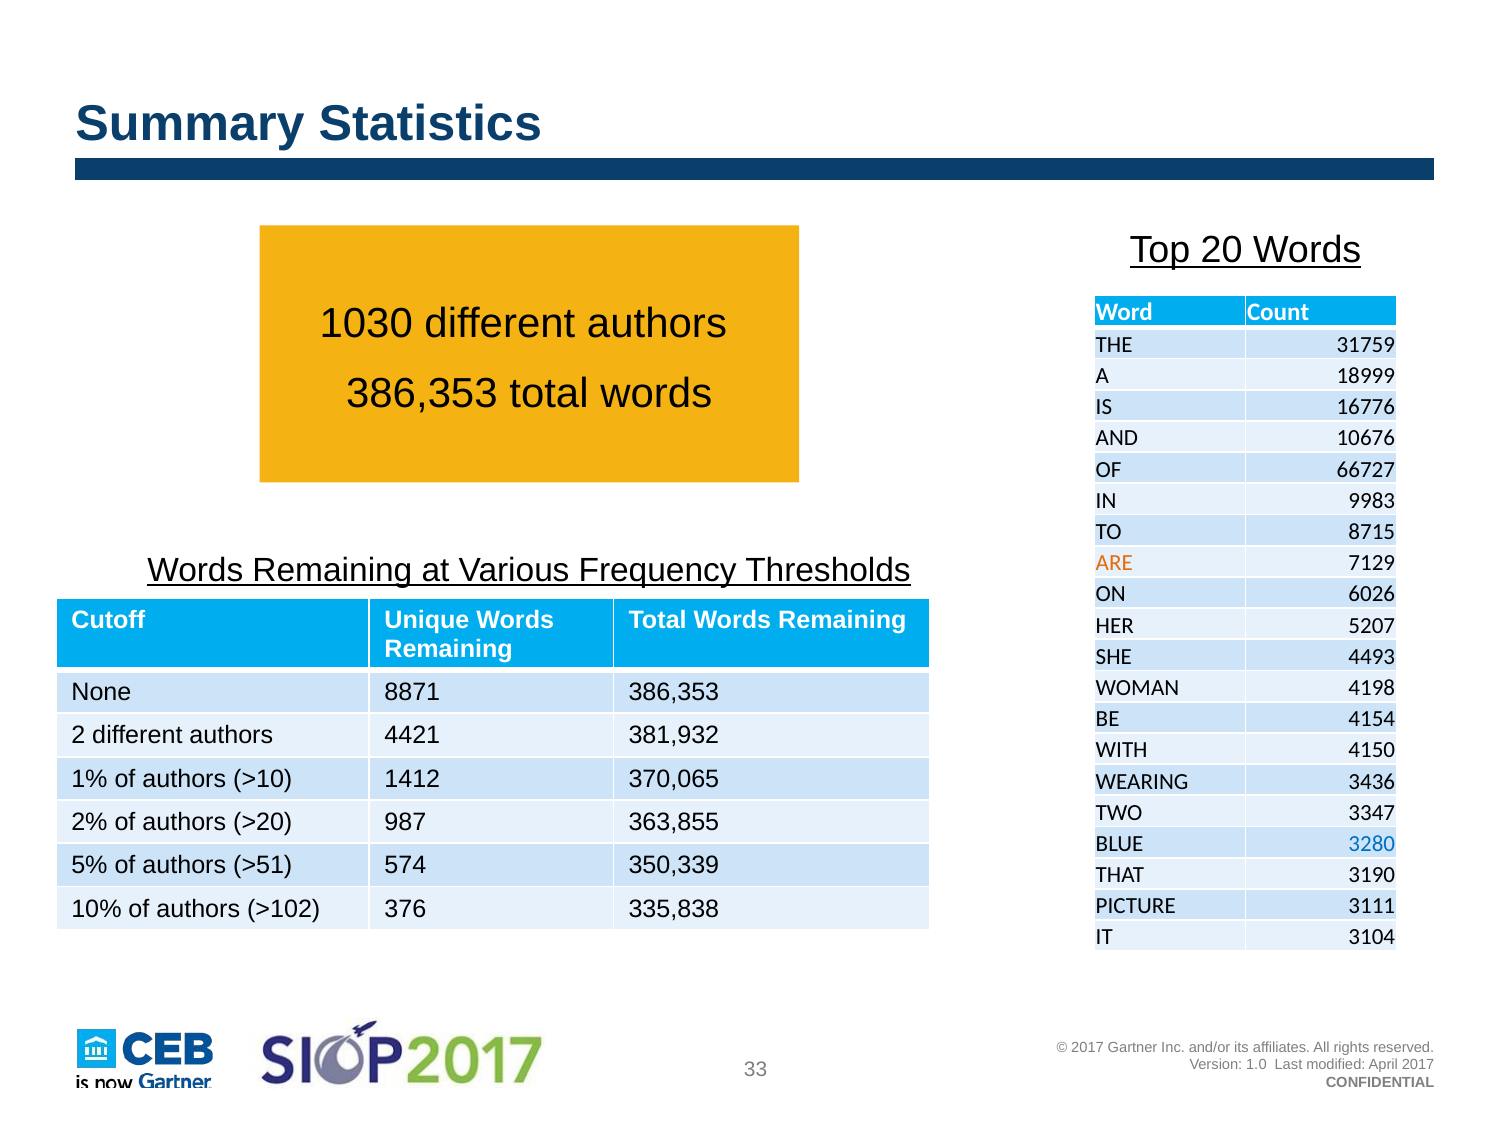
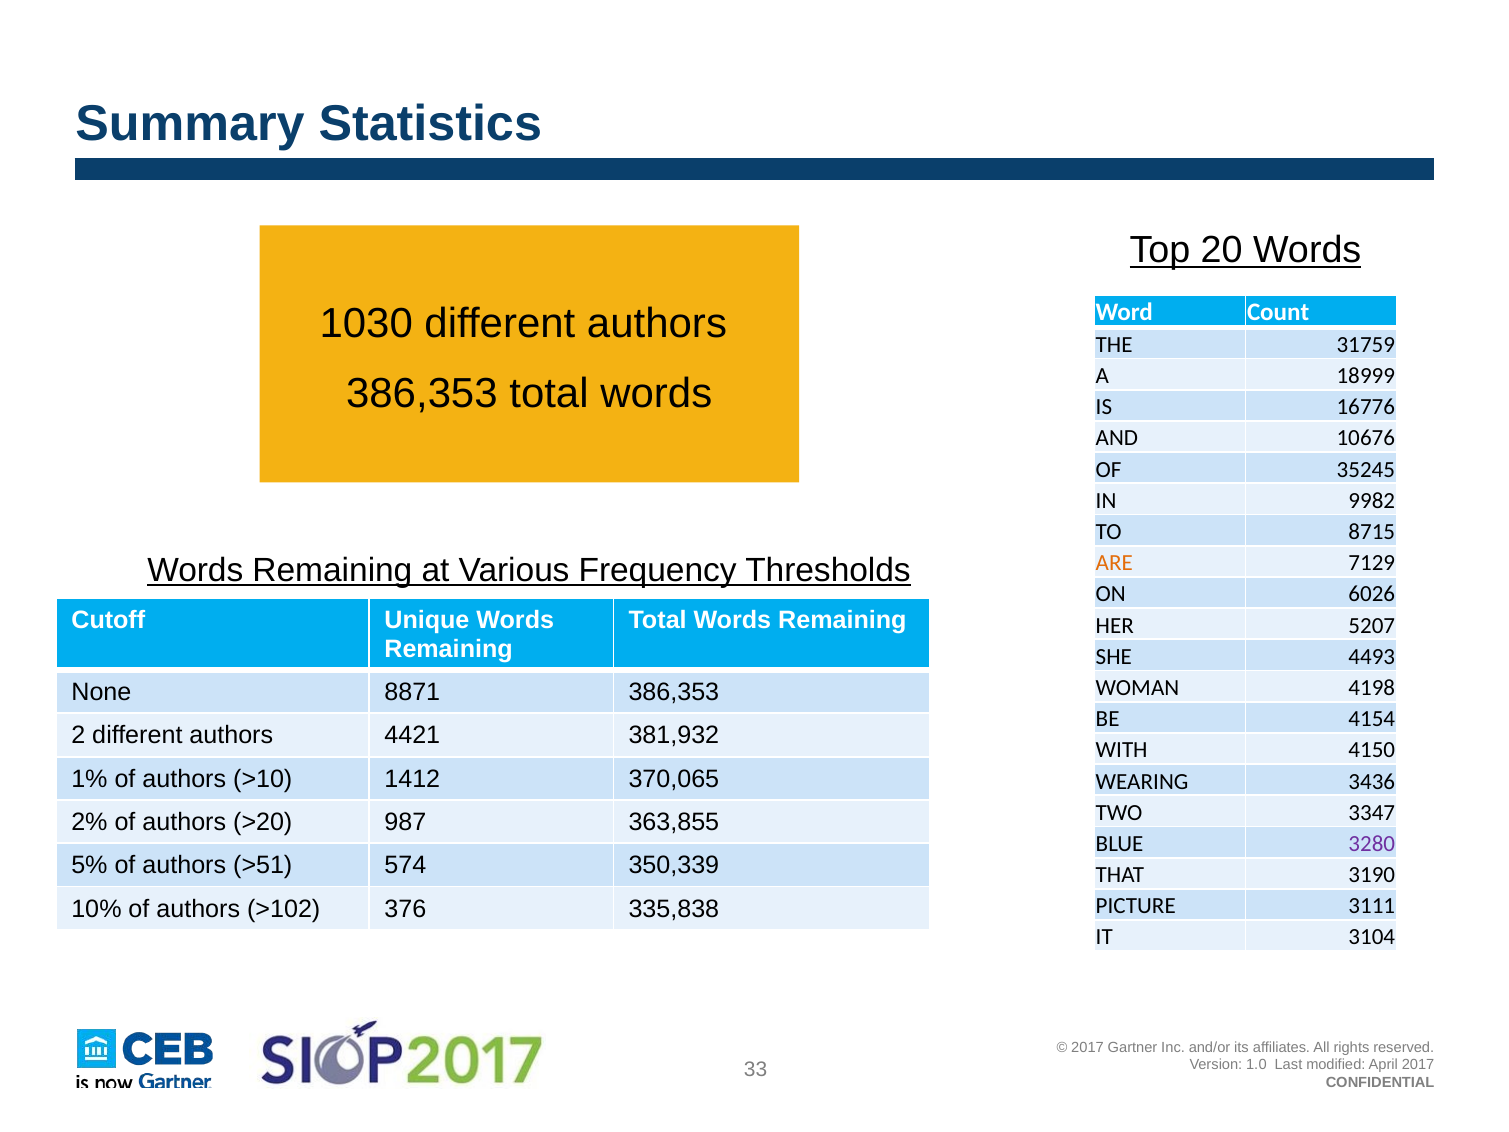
66727: 66727 -> 35245
9983: 9983 -> 9982
3280 colour: blue -> purple
